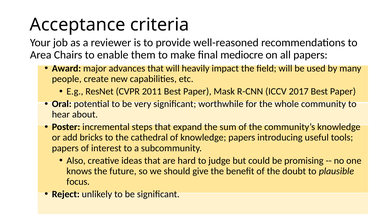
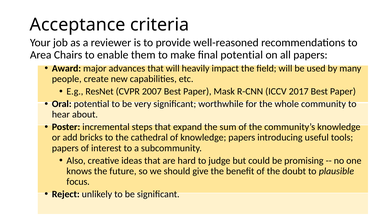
final mediocre: mediocre -> potential
2011: 2011 -> 2007
